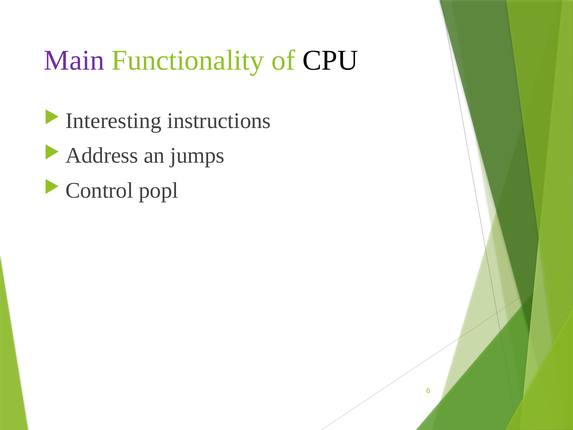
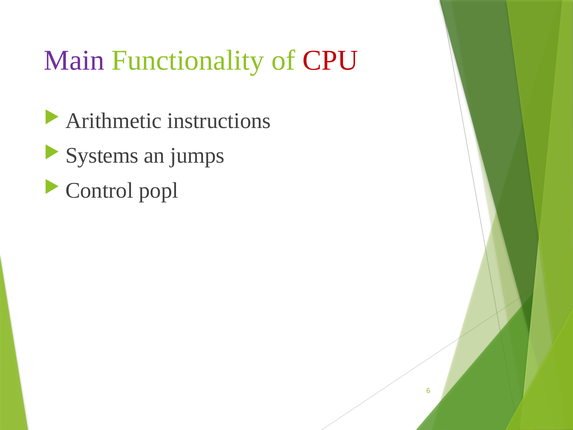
CPU colour: black -> red
Interesting: Interesting -> Arithmetic
Address: Address -> Systems
